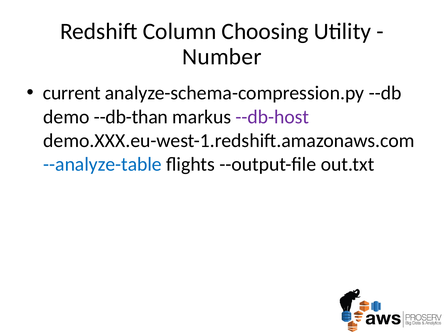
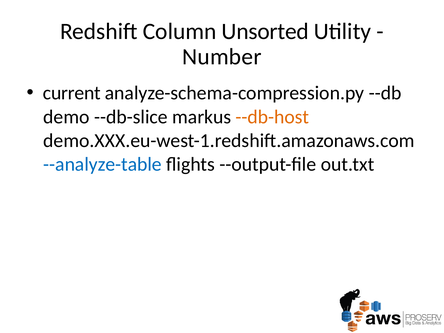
Choosing: Choosing -> Unsorted
--db-than: --db-than -> --db-slice
--db-host colour: purple -> orange
